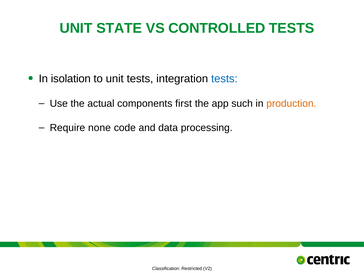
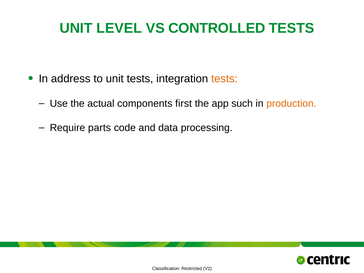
STATE: STATE -> LEVEL
isolation: isolation -> address
tests at (224, 79) colour: blue -> orange
none: none -> parts
